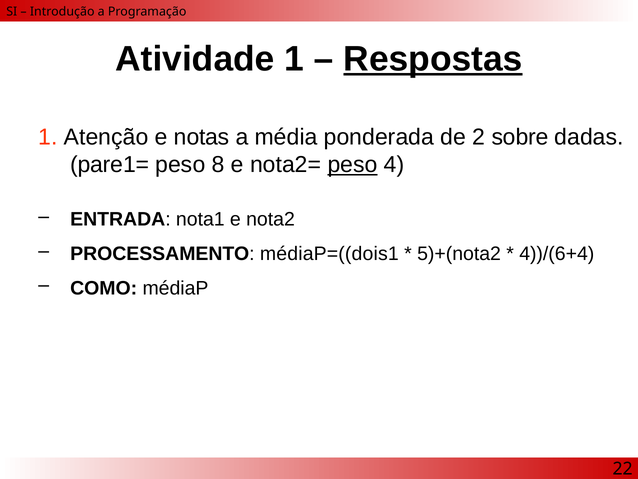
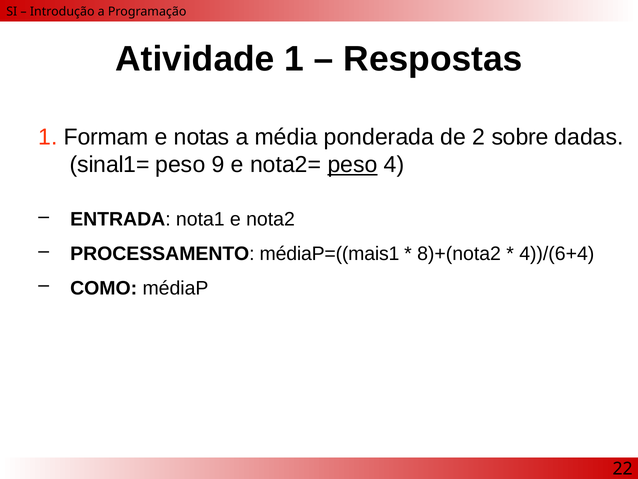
Respostas underline: present -> none
Atenção: Atenção -> Formam
pare1=: pare1= -> sinal1=
8: 8 -> 9
médiaP=((dois1: médiaP=((dois1 -> médiaP=((mais1
5)+(nota2: 5)+(nota2 -> 8)+(nota2
